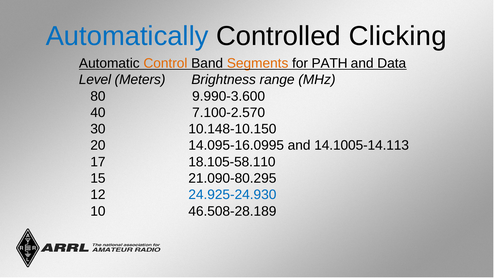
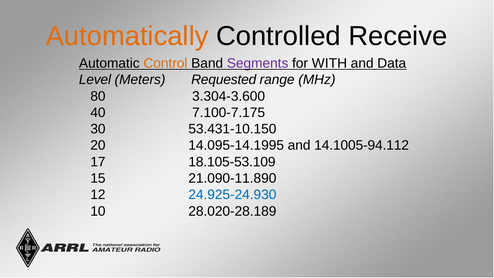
Automatically colour: blue -> orange
Clicking: Clicking -> Receive
Segments colour: orange -> purple
PATH: PATH -> WITH
Brightness: Brightness -> Requested
9.990-3.600: 9.990-3.600 -> 3.304-3.600
7.100-2.570: 7.100-2.570 -> 7.100-7.175
10.148-10.150: 10.148-10.150 -> 53.431-10.150
14.095-16.0995: 14.095-16.0995 -> 14.095-14.1995
14.1005-14.113: 14.1005-14.113 -> 14.1005-94.112
18.105-58.110: 18.105-58.110 -> 18.105-53.109
21.090-80.295: 21.090-80.295 -> 21.090-11.890
46.508-28.189: 46.508-28.189 -> 28.020-28.189
